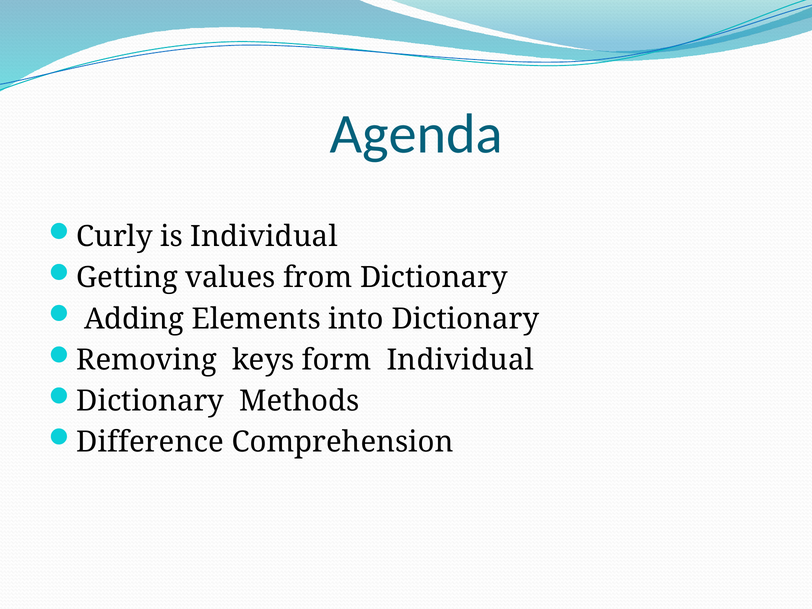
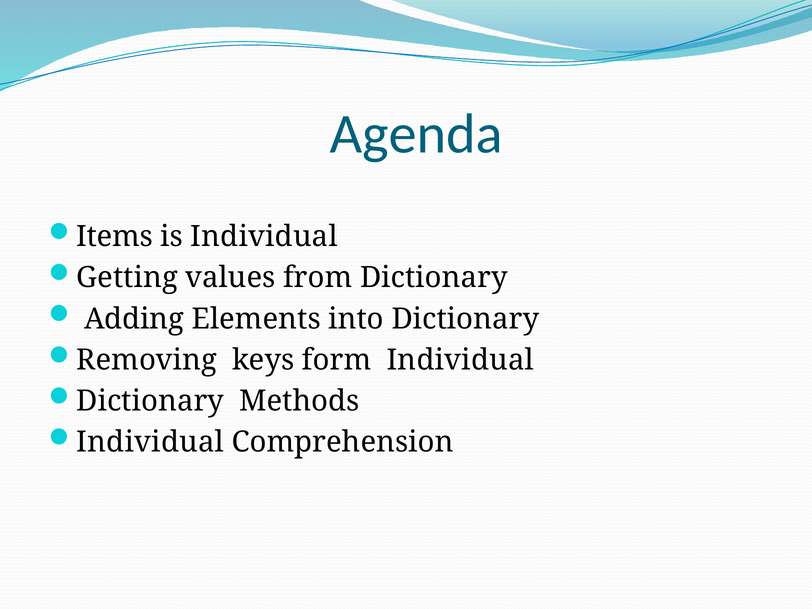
Curly: Curly -> Items
Difference at (150, 442): Difference -> Individual
